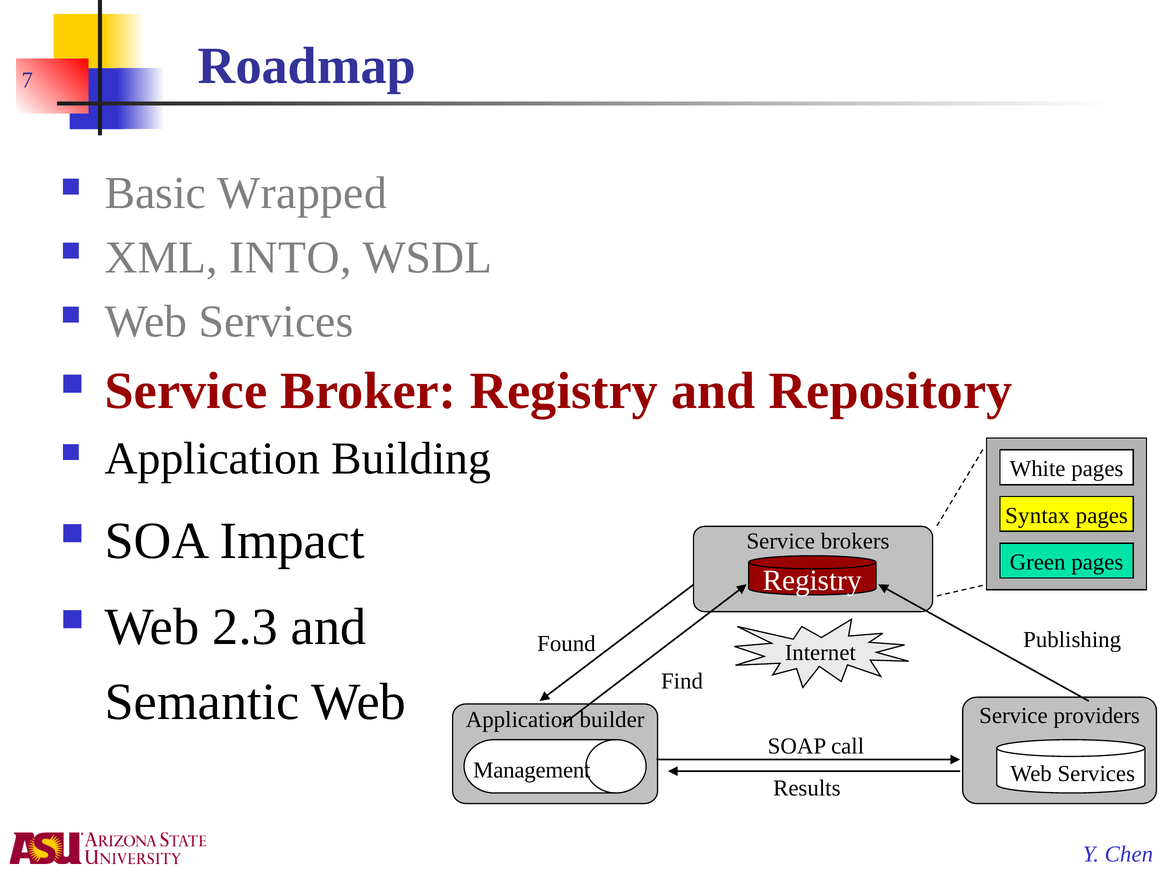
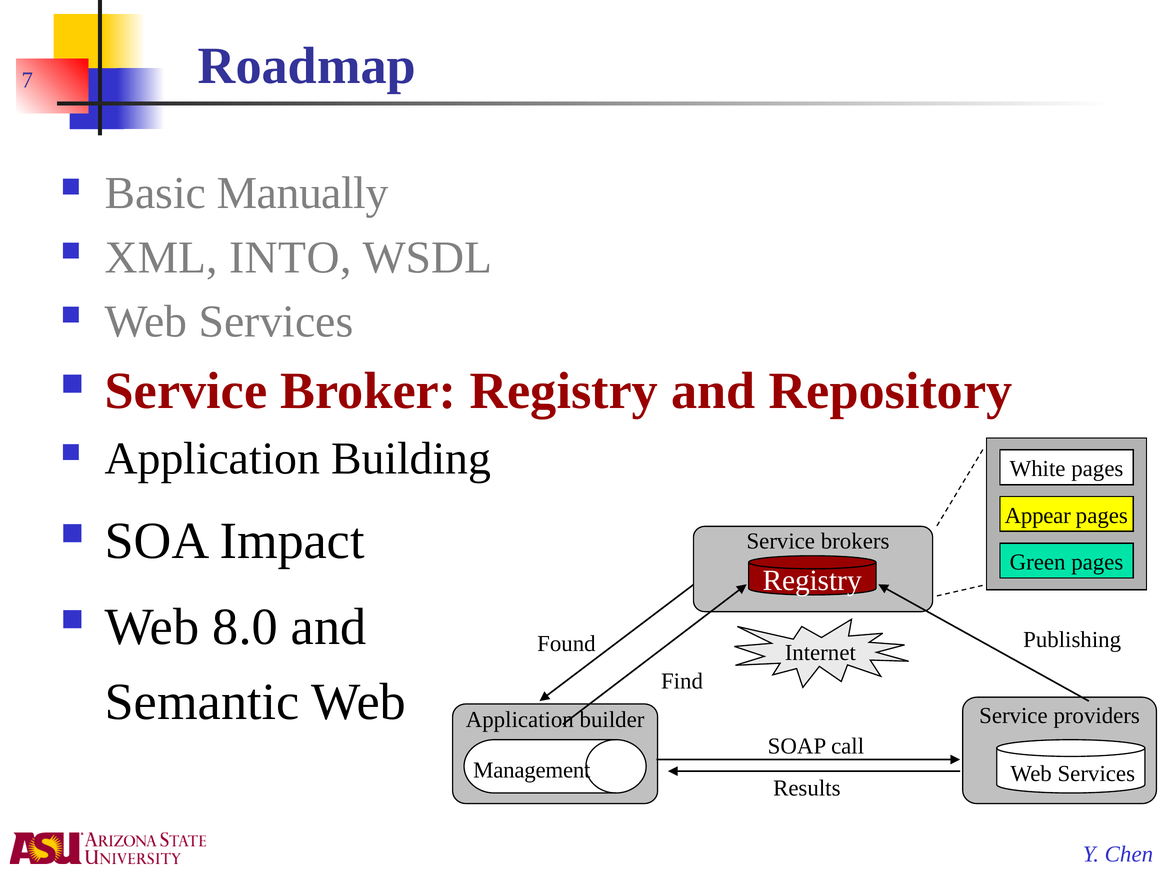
Wrapped: Wrapped -> Manually
Syntax: Syntax -> Appear
2.3: 2.3 -> 8.0
